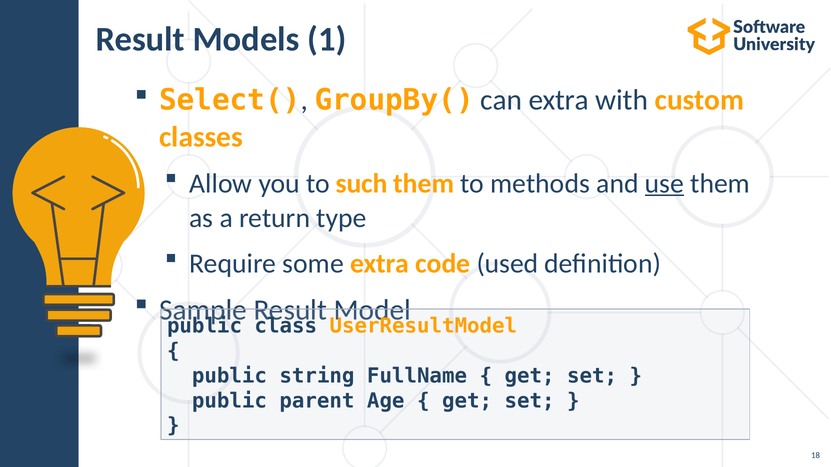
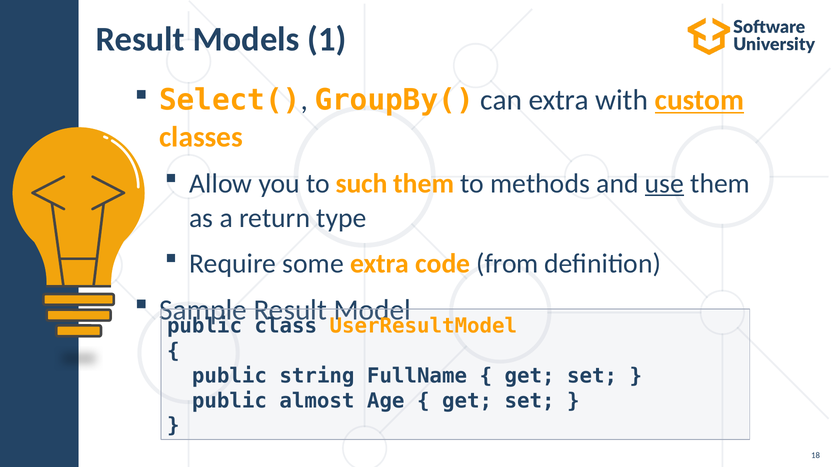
custom underline: none -> present
used: used -> from
parent: parent -> almost
